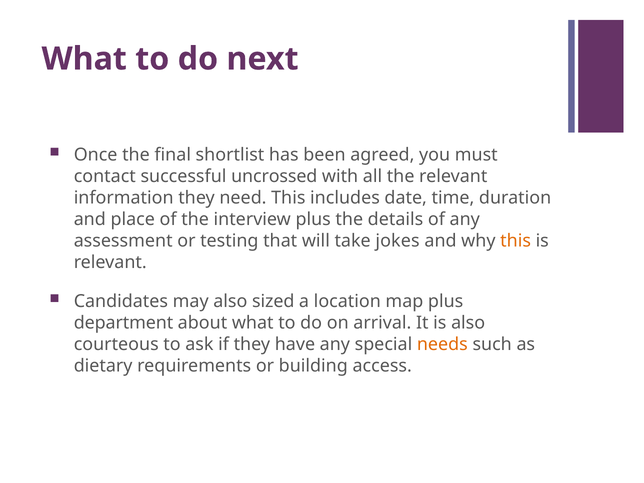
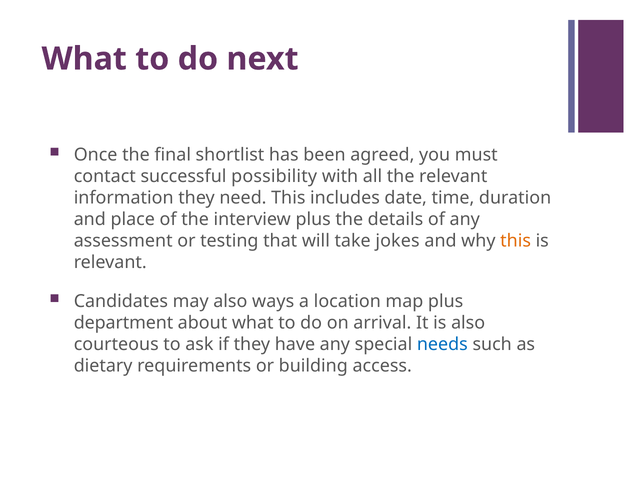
uncrossed: uncrossed -> possibility
sized: sized -> ways
needs colour: orange -> blue
